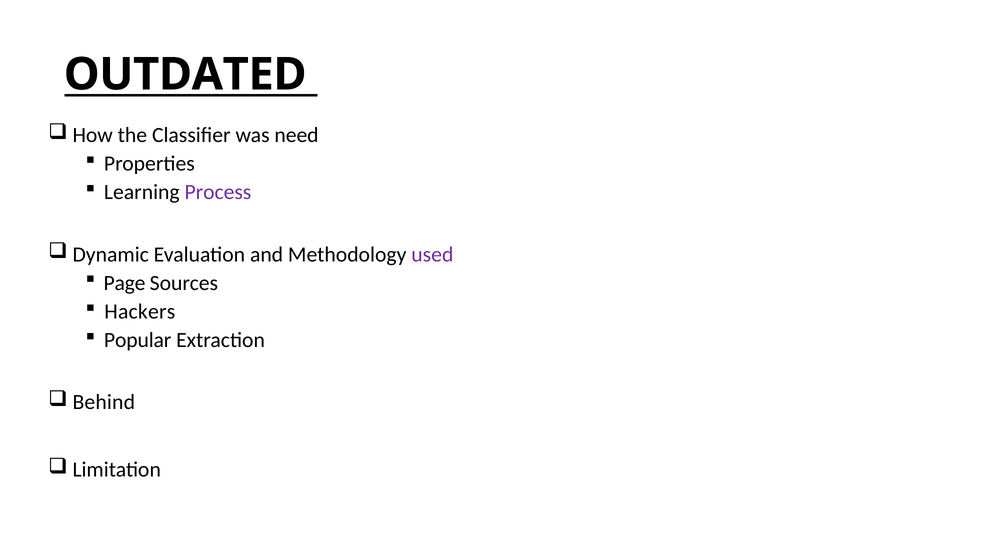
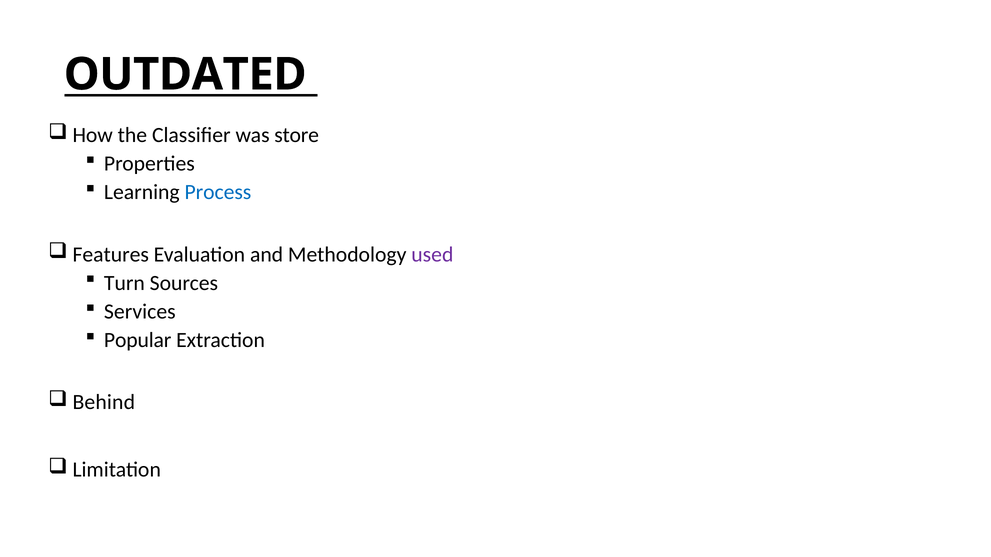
need: need -> store
Process colour: purple -> blue
Dynamic: Dynamic -> Features
Page: Page -> Turn
Hackers: Hackers -> Services
